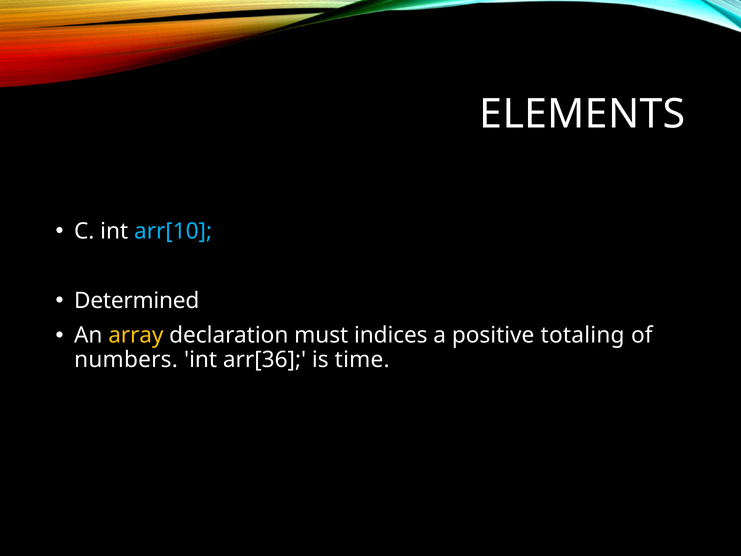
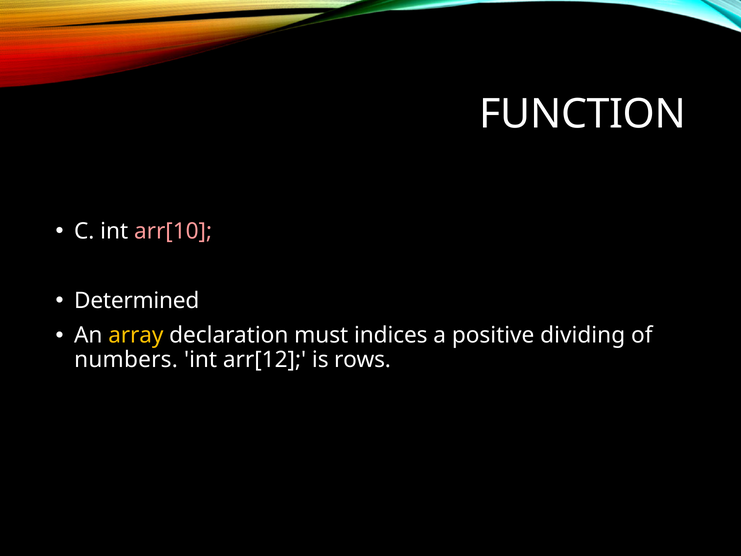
ELEMENTS: ELEMENTS -> FUNCTION
arr[10 colour: light blue -> pink
totaling: totaling -> dividing
arr[36: arr[36 -> arr[12
time: time -> rows
